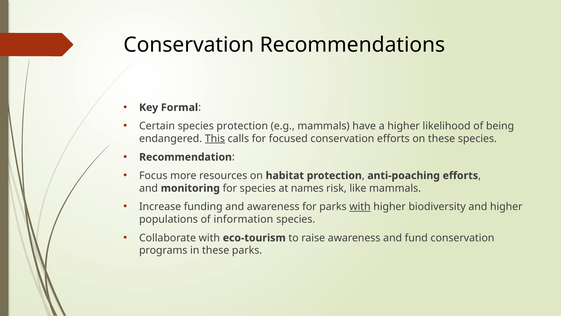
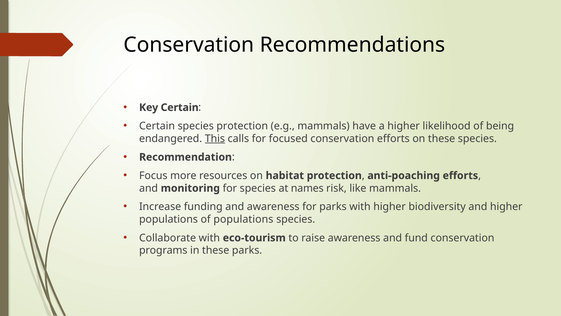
Key Formal: Formal -> Certain
with at (360, 206) underline: present -> none
of information: information -> populations
